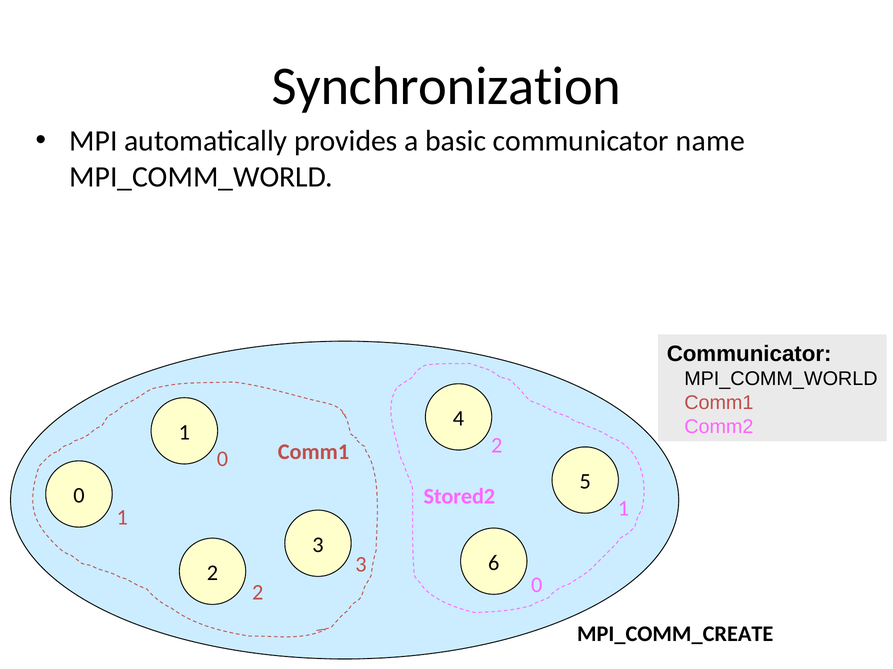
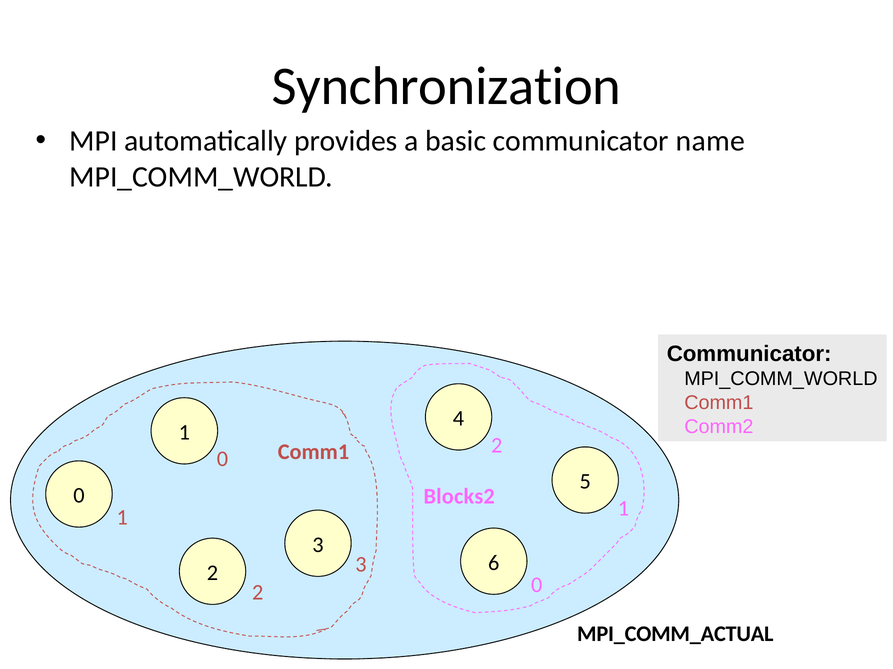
Stored2: Stored2 -> Blocks2
MPI_COMM_CREATE: MPI_COMM_CREATE -> MPI_COMM_ACTUAL
